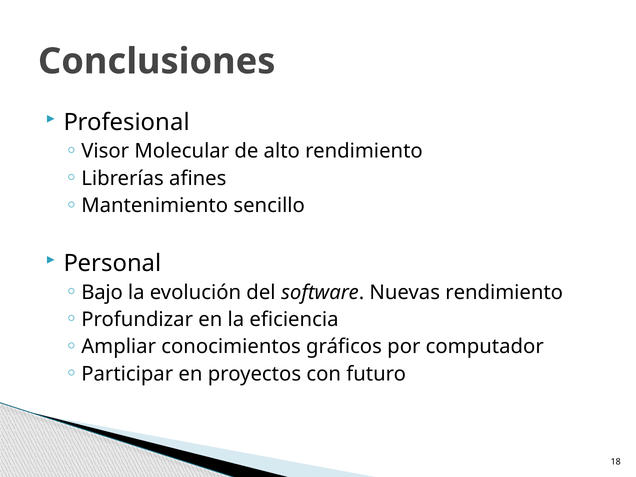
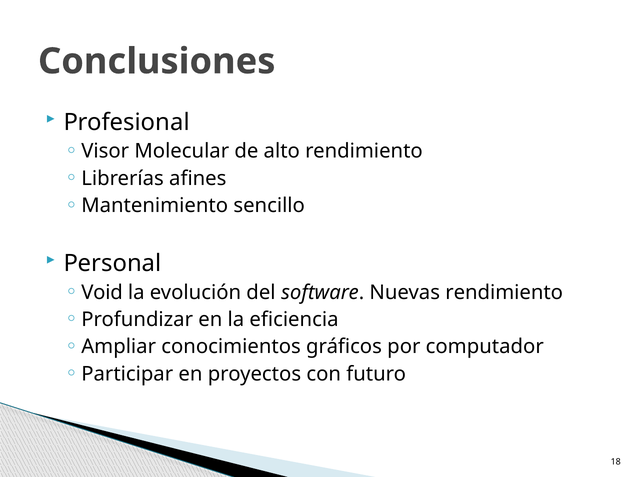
Bajo: Bajo -> Void
